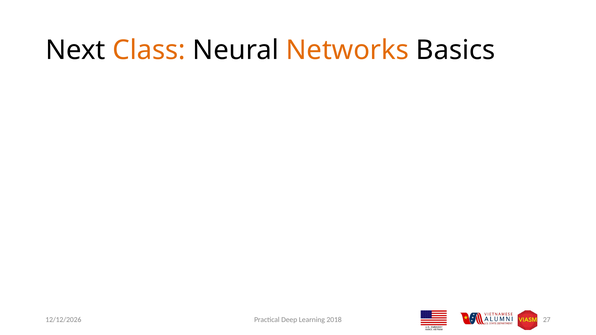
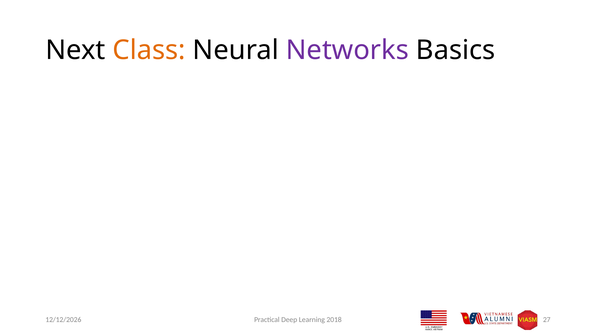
Networks colour: orange -> purple
